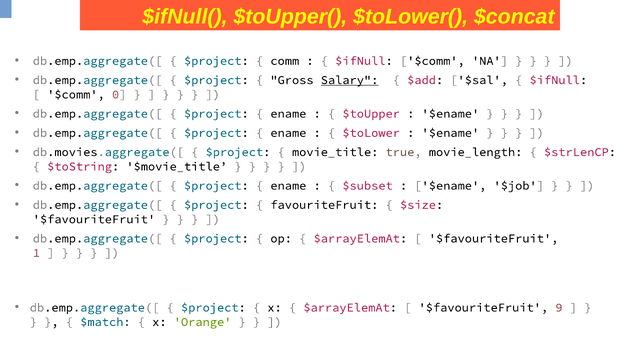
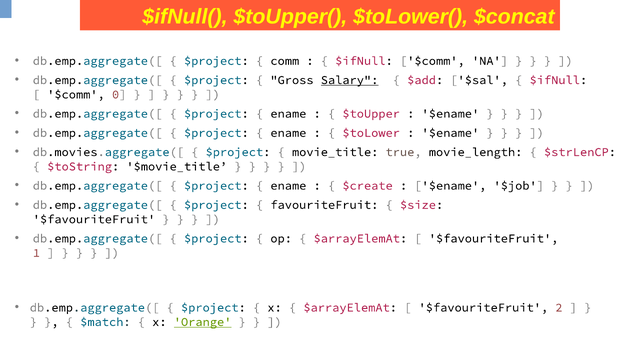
$subset: $subset -> $create
9: 9 -> 2
Orange underline: none -> present
